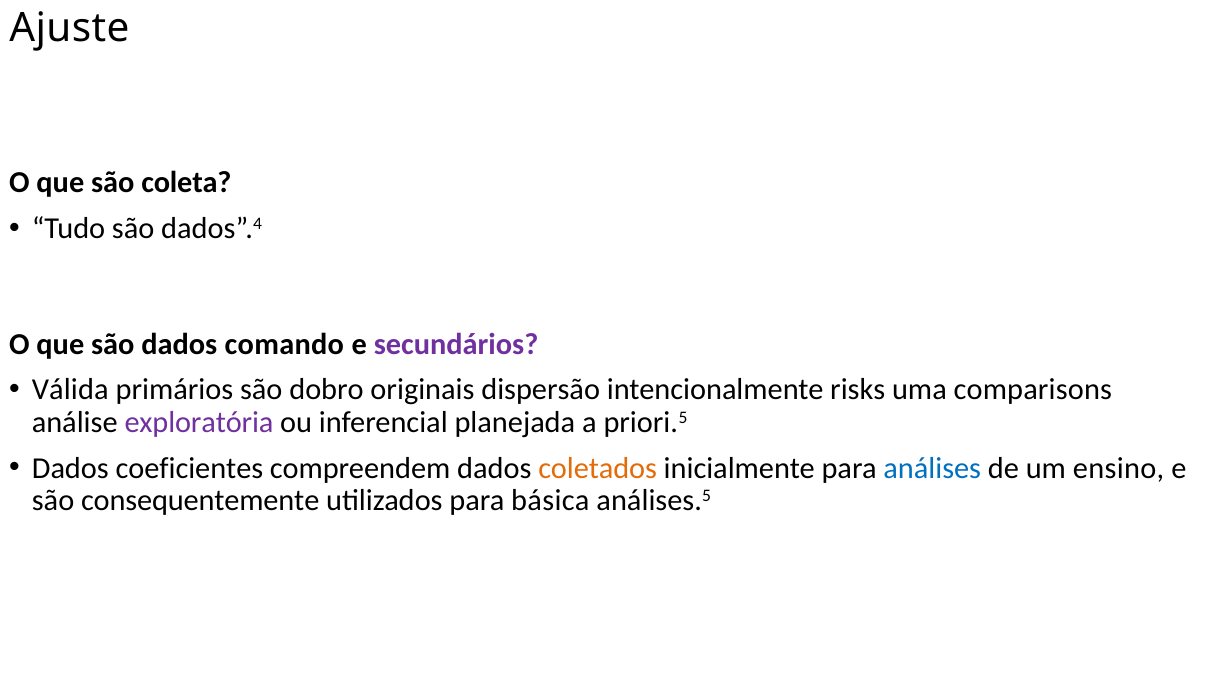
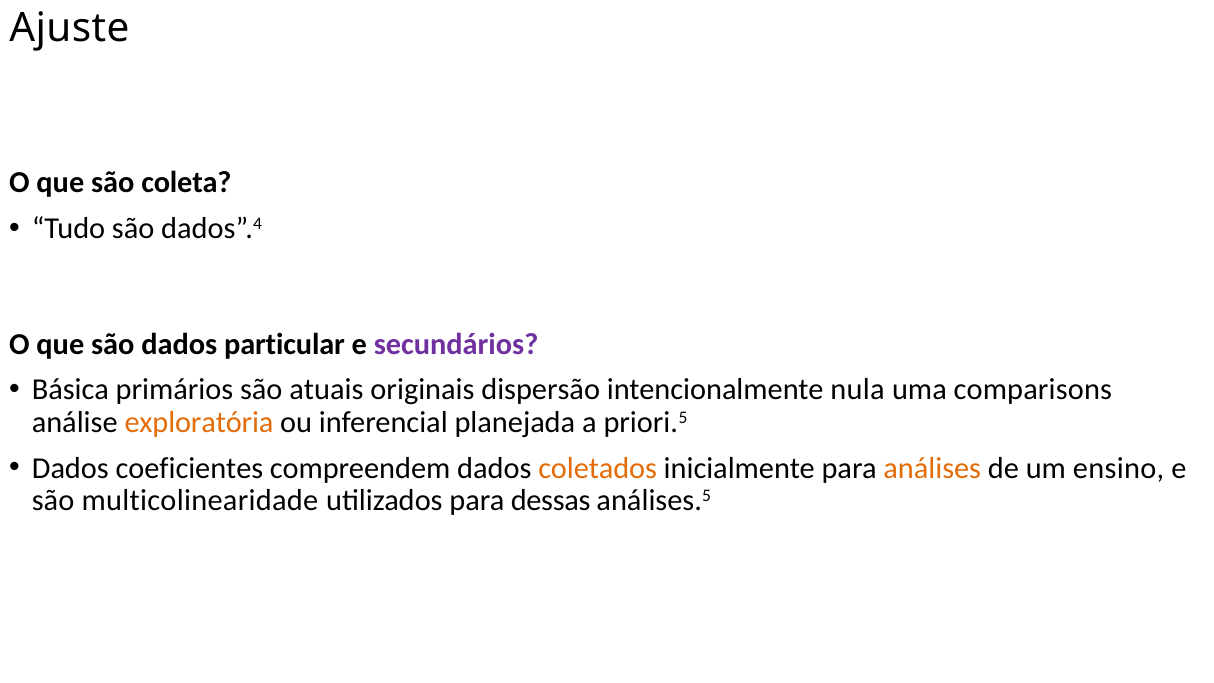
comando: comando -> particular
Válida: Válida -> Básica
dobro: dobro -> atuais
risks: risks -> nula
exploratória colour: purple -> orange
análises colour: blue -> orange
consequentemente: consequentemente -> multicolinearidade
básica: básica -> dessas
